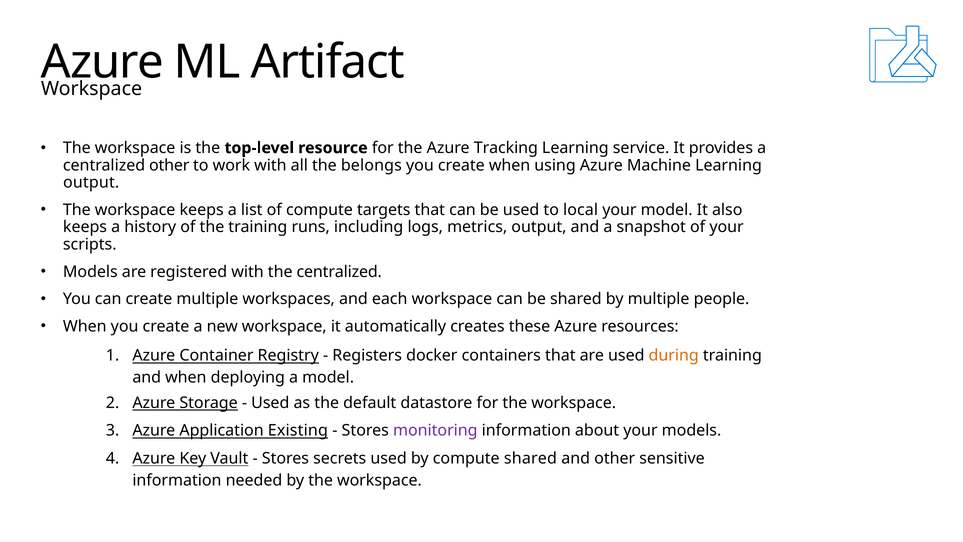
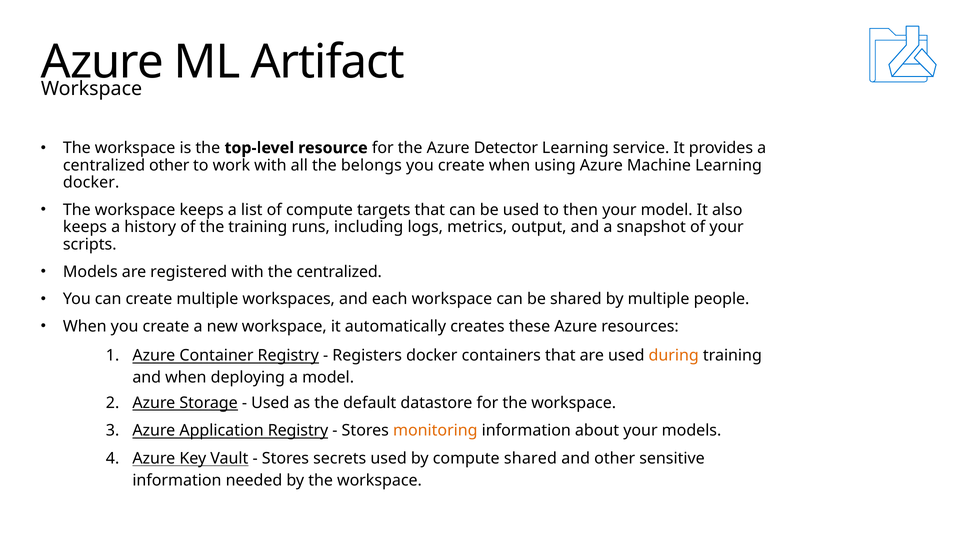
Tracking: Tracking -> Detector
output at (91, 182): output -> docker
local: local -> then
Application Existing: Existing -> Registry
monitoring colour: purple -> orange
